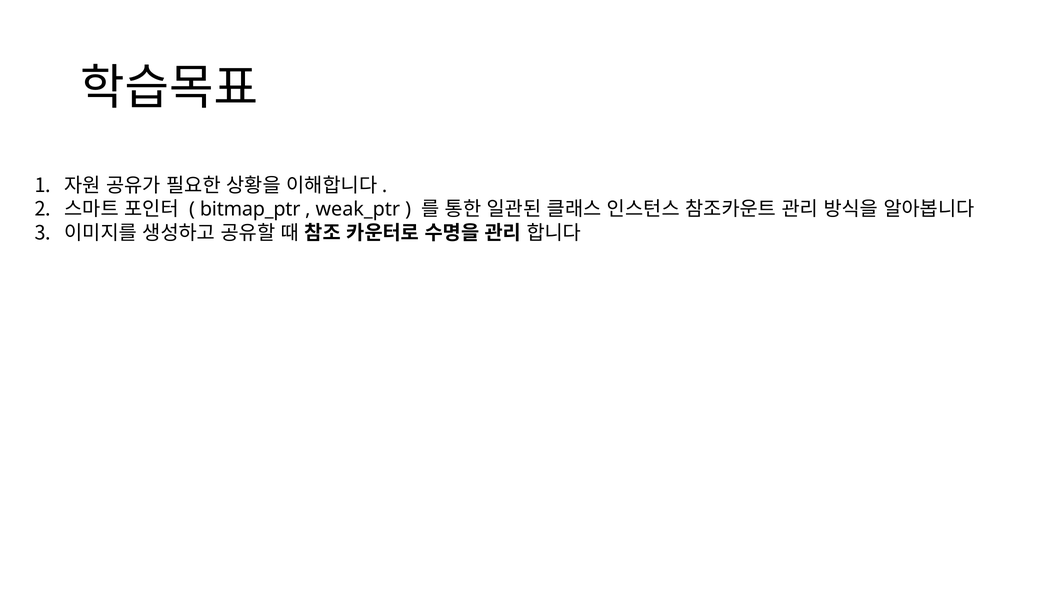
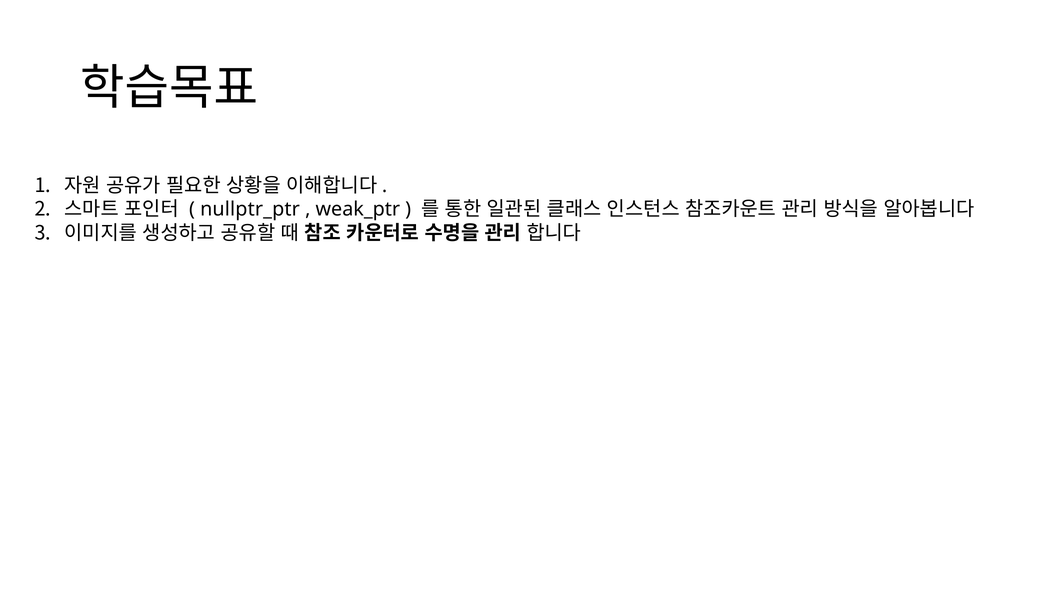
bitmap_ptr: bitmap_ptr -> nullptr_ptr
